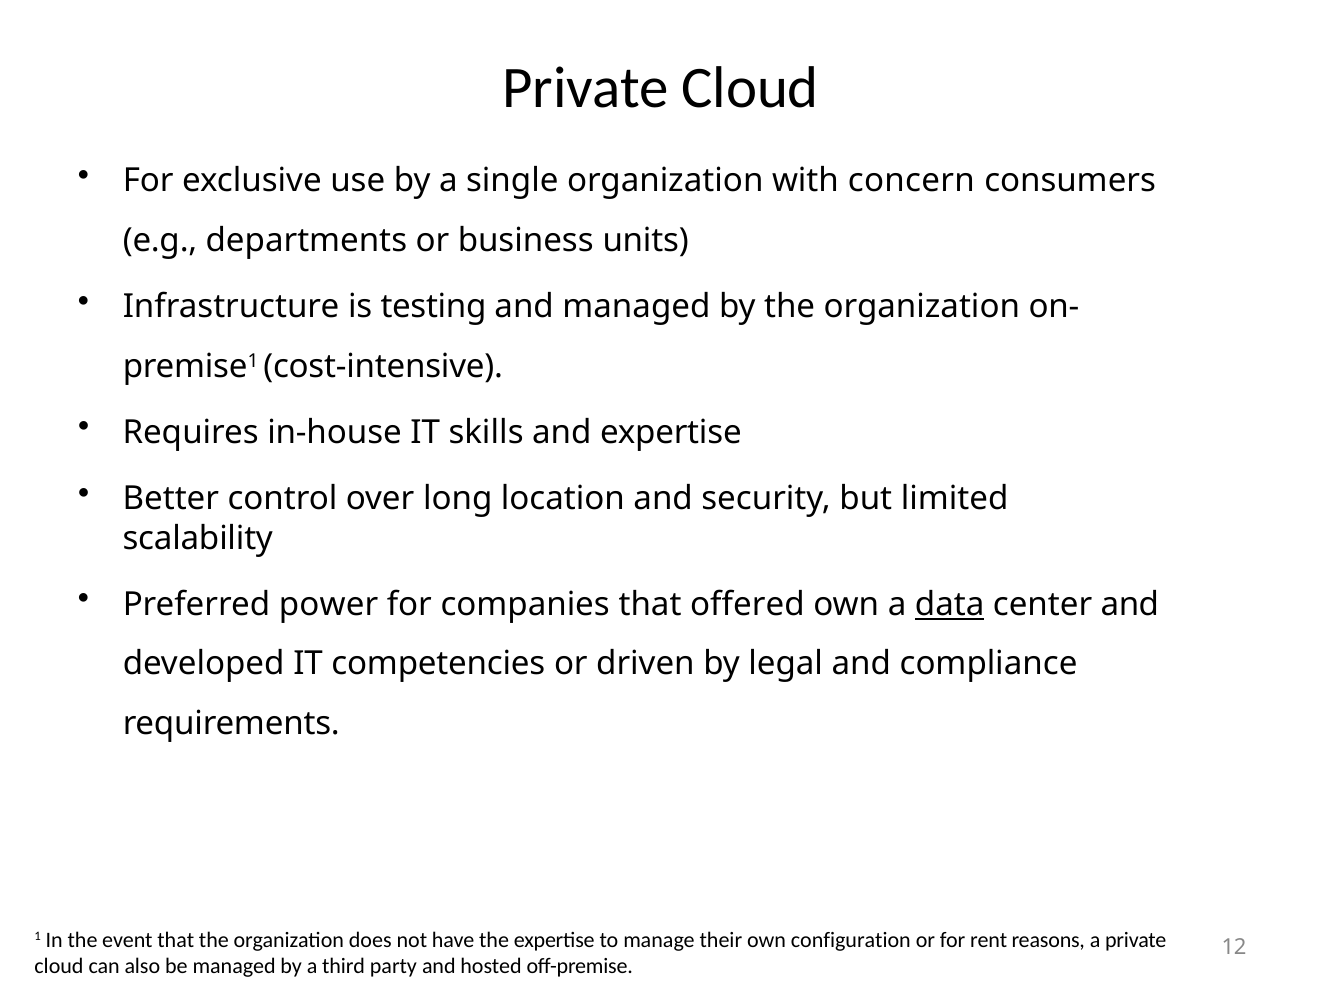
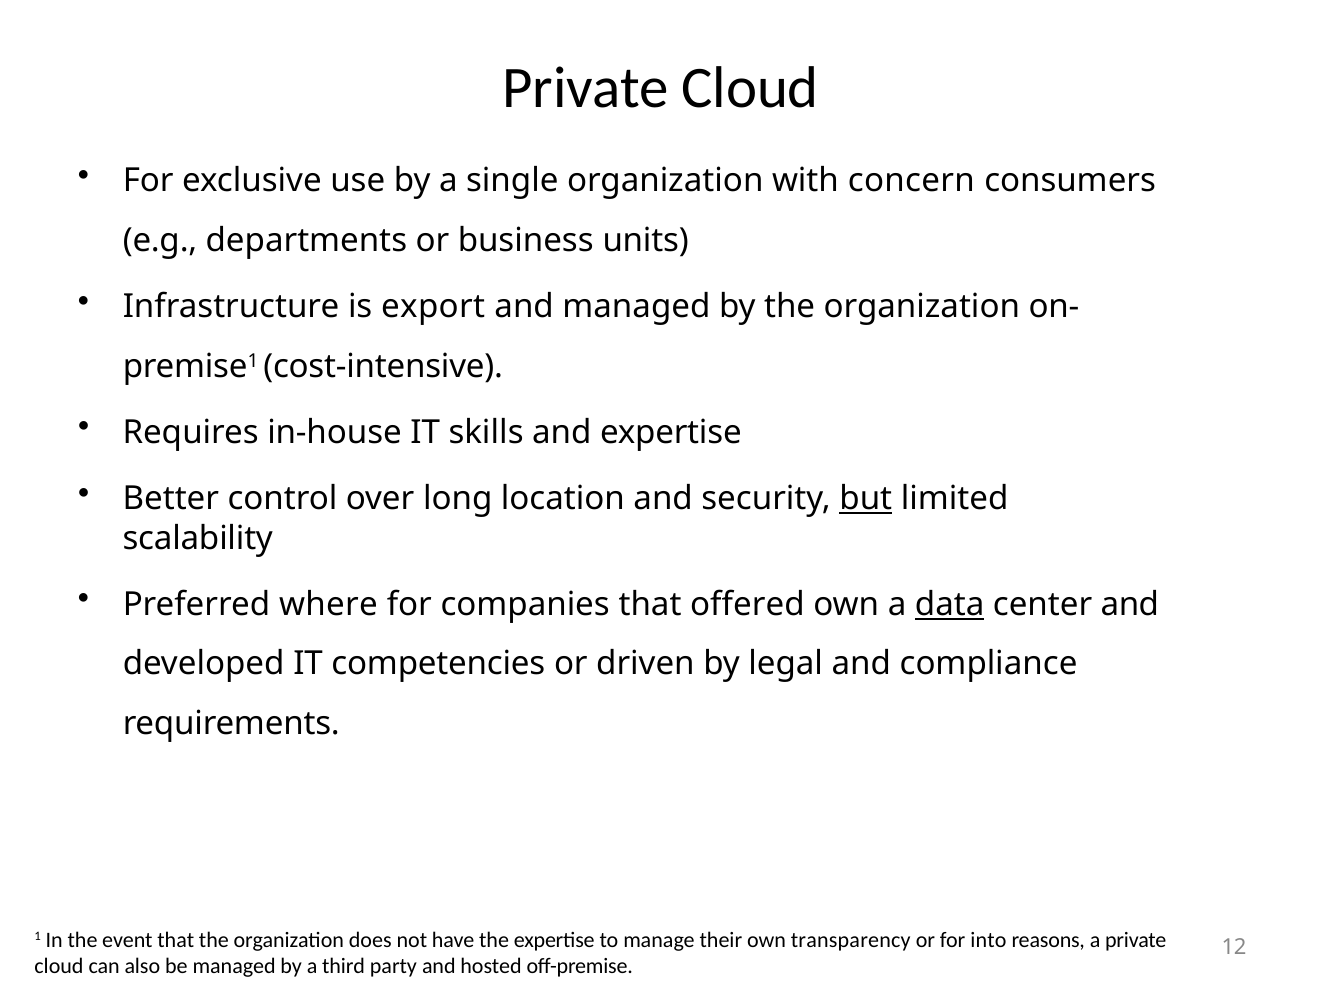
testing: testing -> export
but underline: none -> present
power: power -> where
configuration: configuration -> transparency
rent: rent -> into
